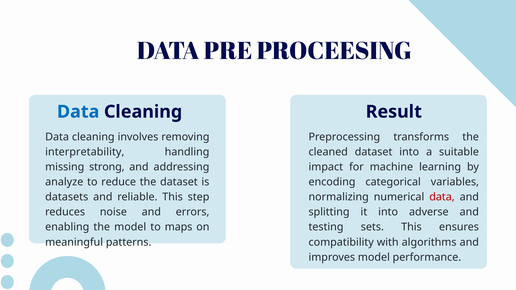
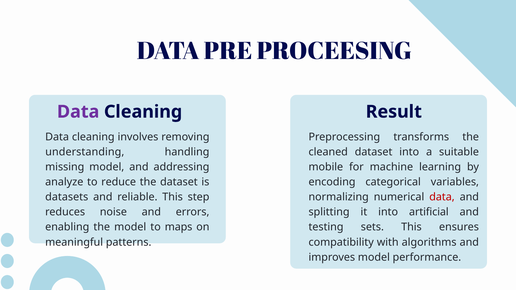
Data at (78, 112) colour: blue -> purple
interpretability: interpretability -> understanding
missing strong: strong -> model
impact: impact -> mobile
adverse: adverse -> artificial
